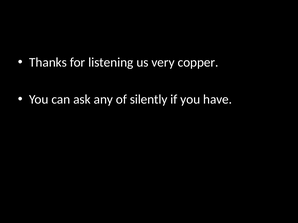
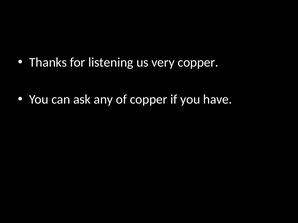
of silently: silently -> copper
